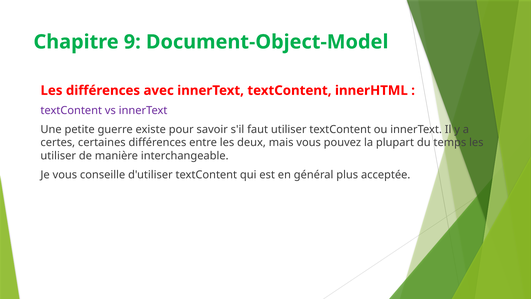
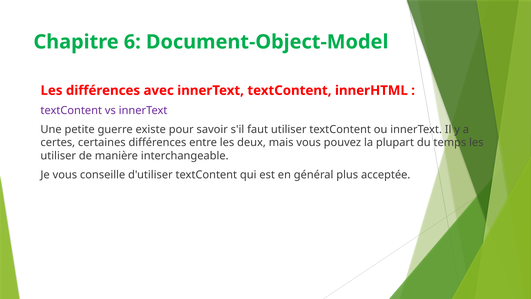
9: 9 -> 6
